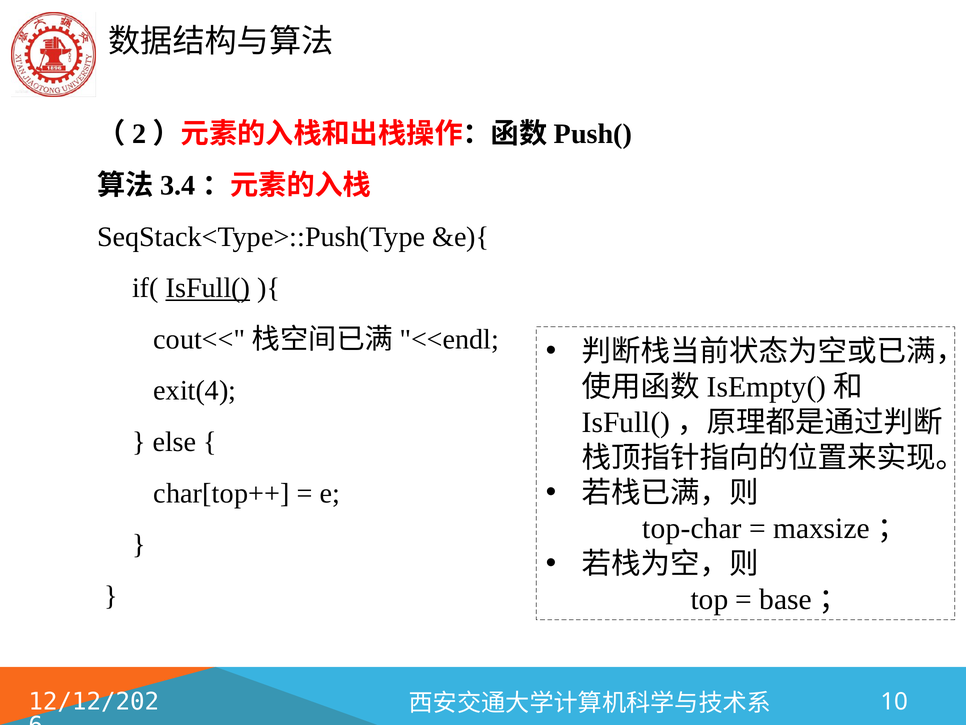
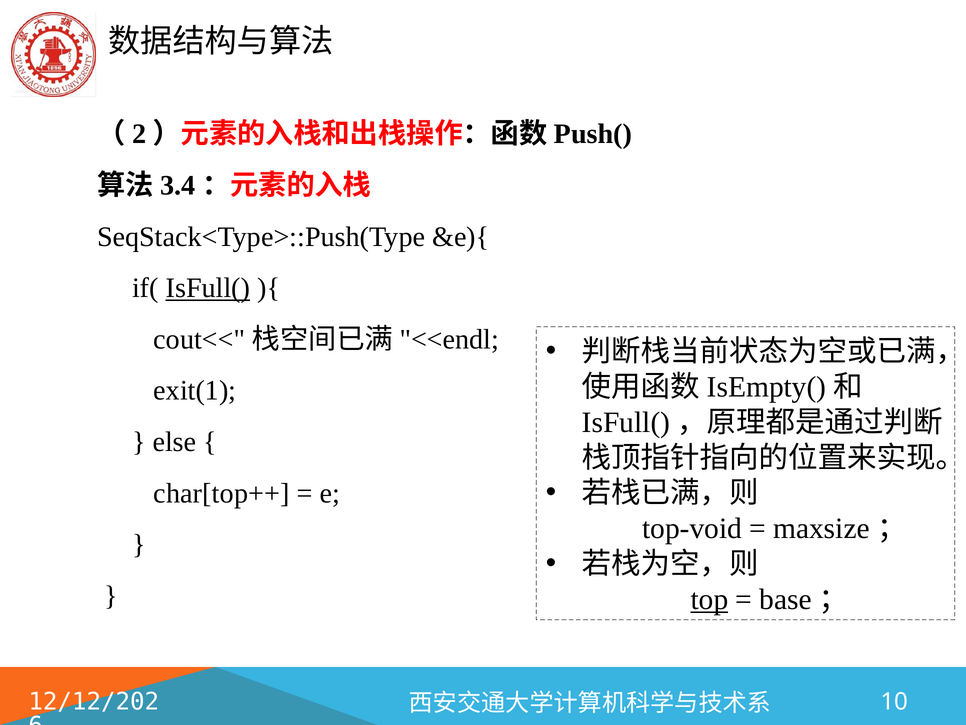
exit(4: exit(4 -> exit(1
top-char: top-char -> top-void
top underline: none -> present
